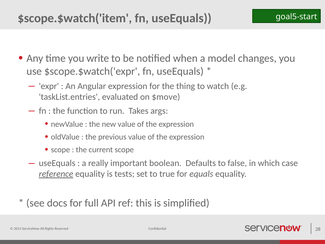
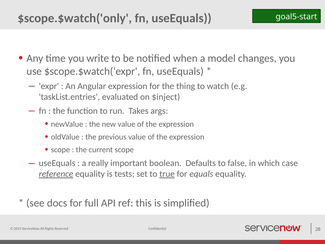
$scope.$watch('item: $scope.$watch('item -> $scope.$watch('only
$move: $move -> $inject
true underline: none -> present
